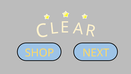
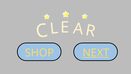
NEXT underline: none -> present
